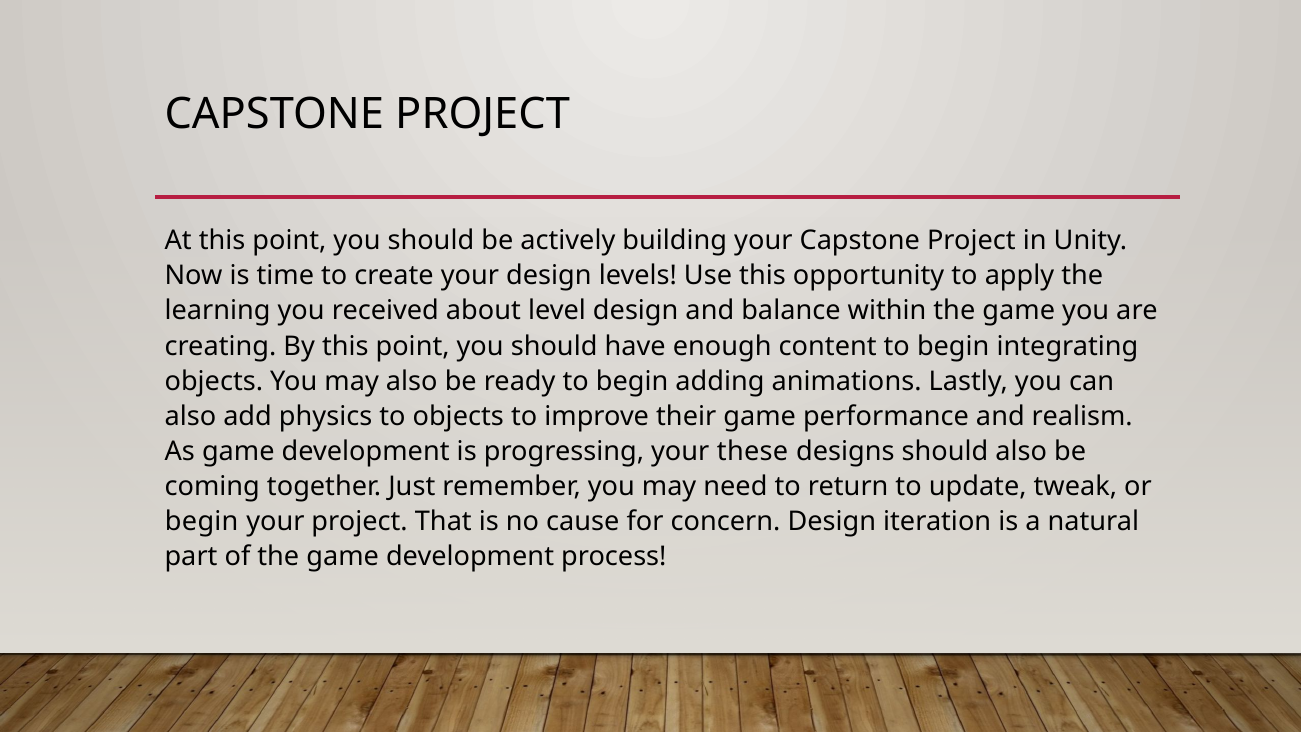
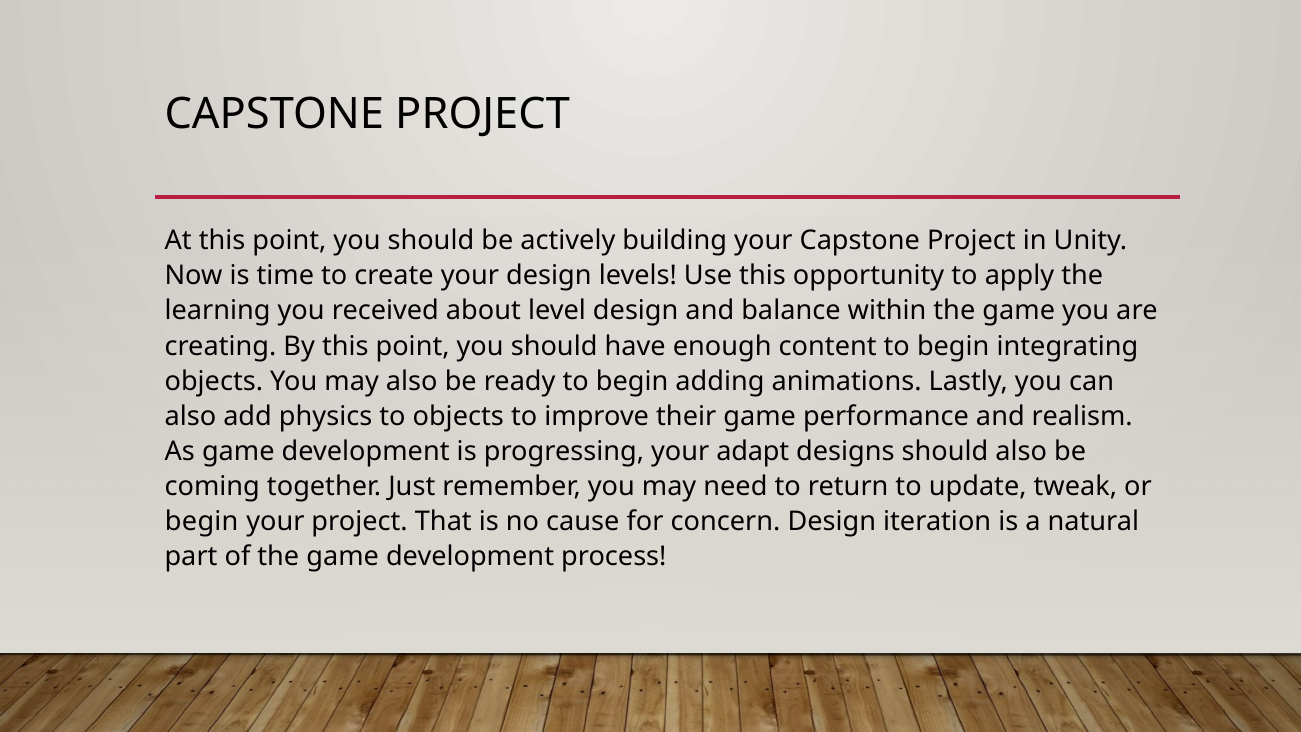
these: these -> adapt
